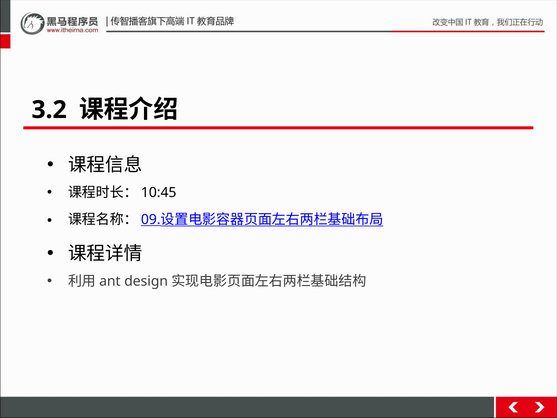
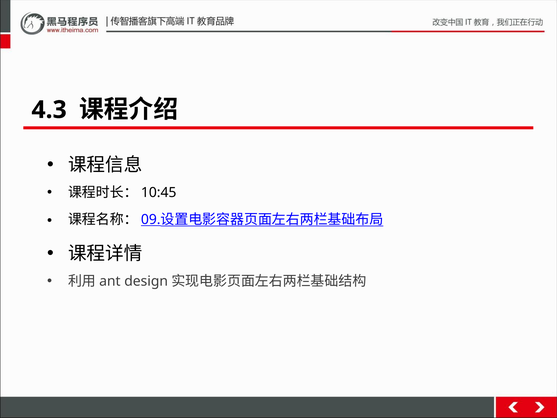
3.2: 3.2 -> 4.3
